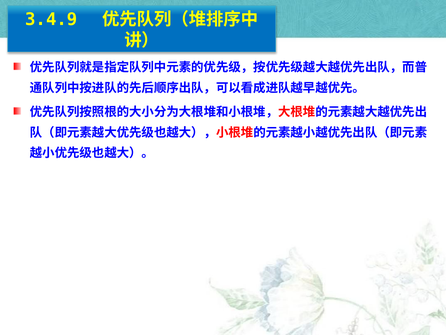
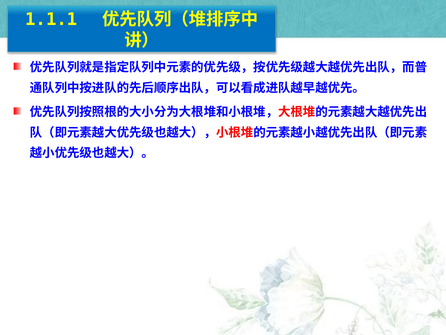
3.4.9: 3.4.9 -> 1.1.1
